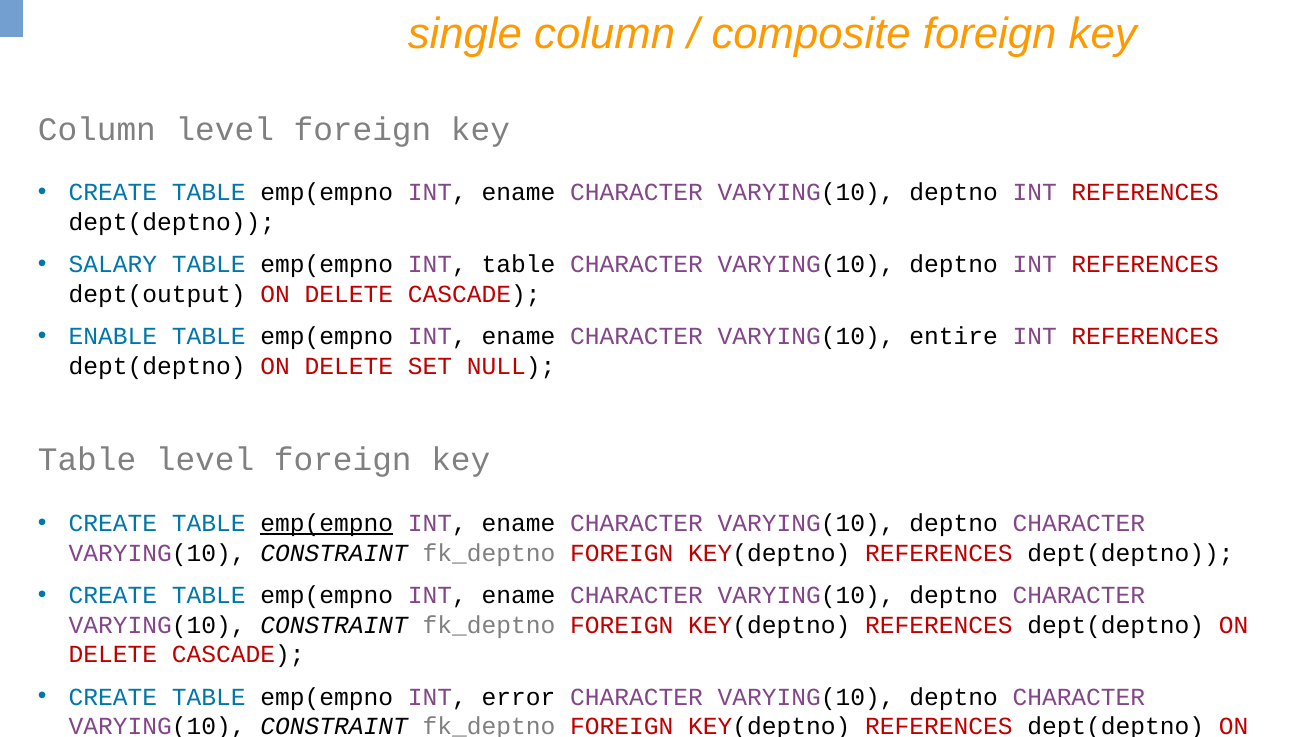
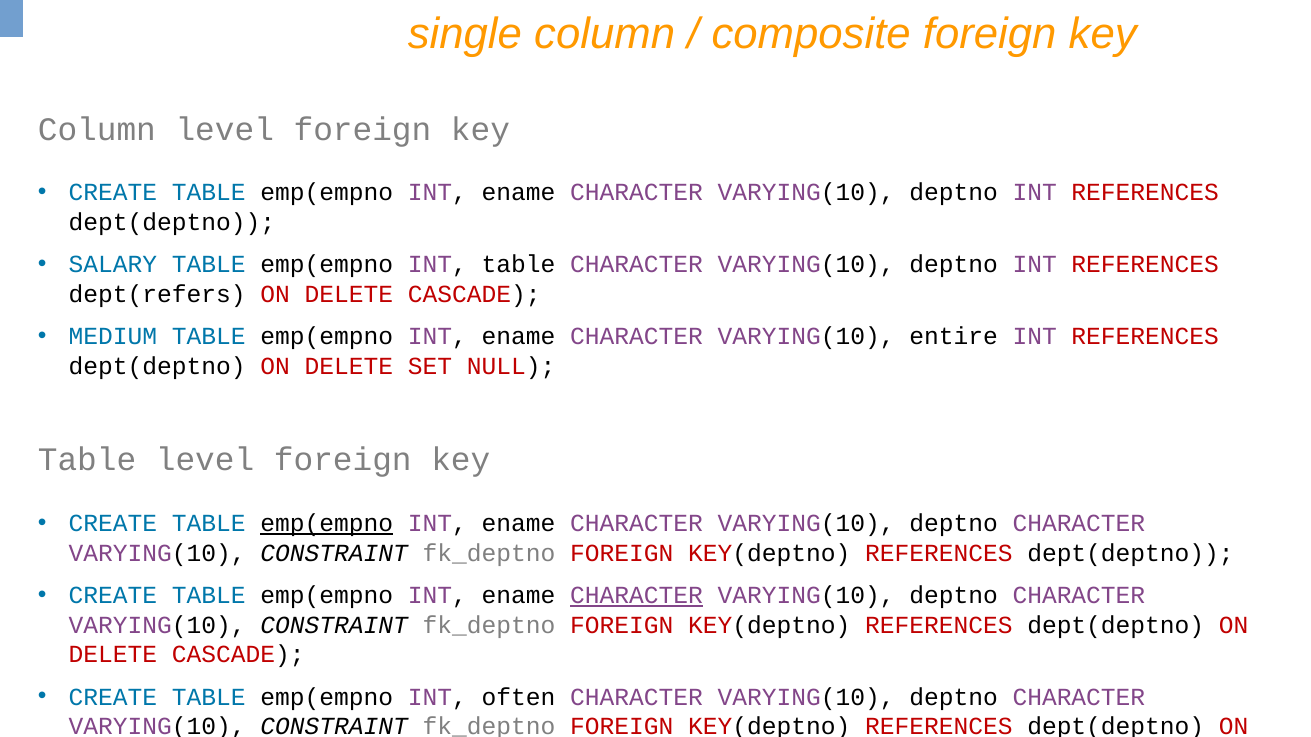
dept(output: dept(output -> dept(refers
ENABLE: ENABLE -> MEDIUM
CHARACTER at (636, 596) underline: none -> present
error: error -> often
